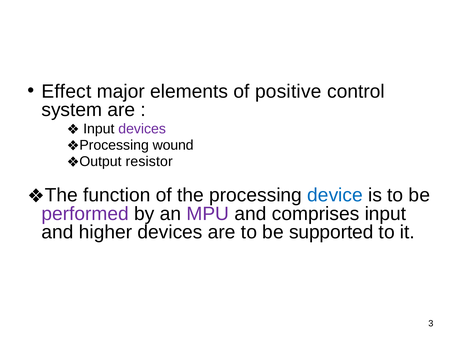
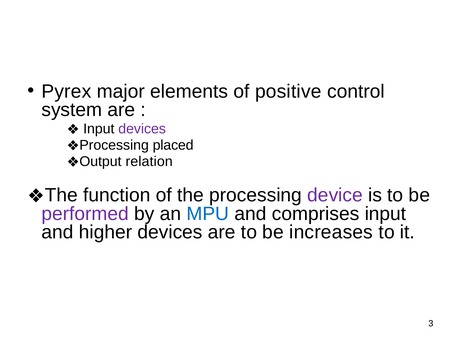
Effect: Effect -> Pyrex
wound: wound -> placed
resistor: resistor -> relation
device colour: blue -> purple
MPU colour: purple -> blue
supported: supported -> increases
